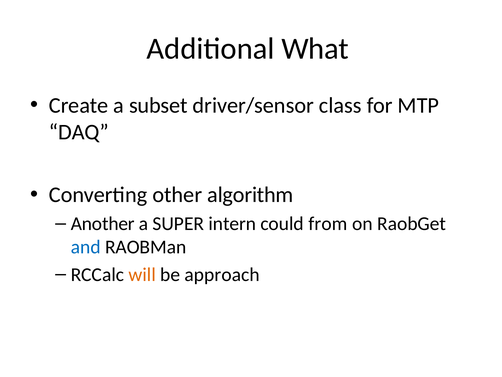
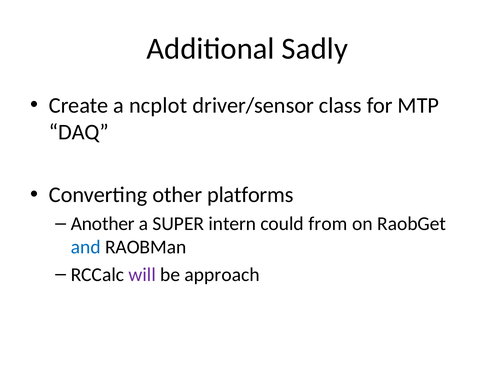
What: What -> Sadly
subset: subset -> ncplot
algorithm: algorithm -> platforms
will colour: orange -> purple
